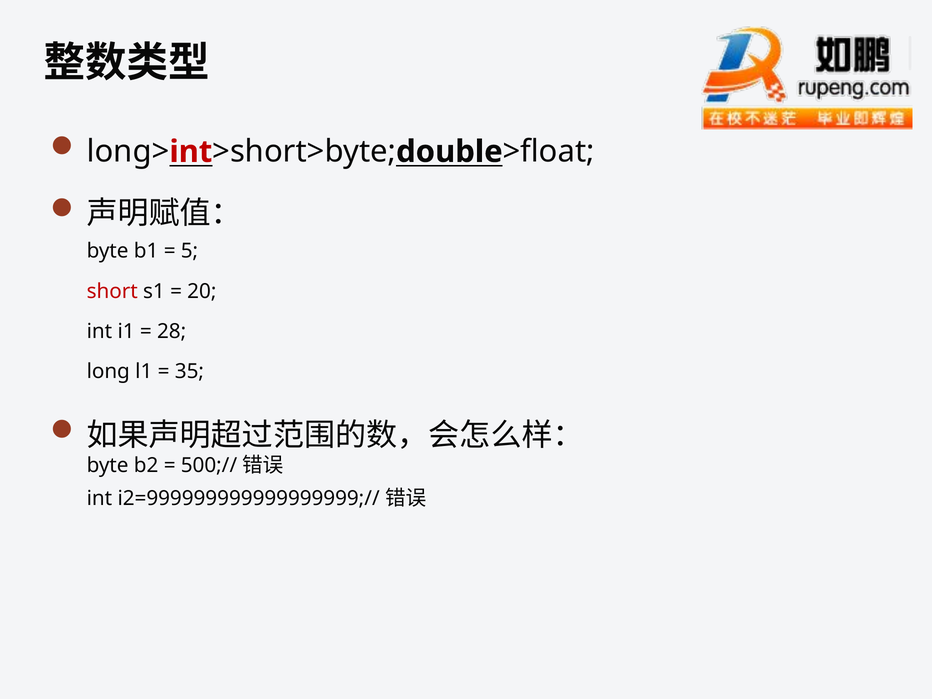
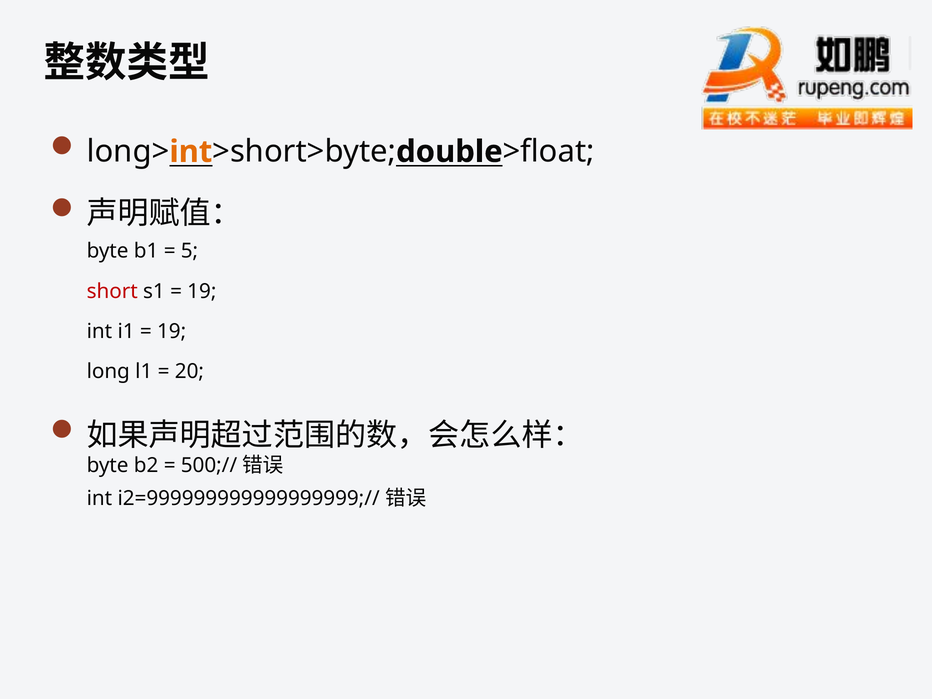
int at (191, 152) colour: red -> orange
20 at (202, 291): 20 -> 19
28 at (172, 331): 28 -> 19
35: 35 -> 20
